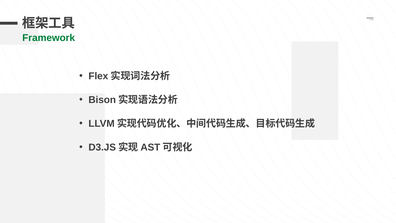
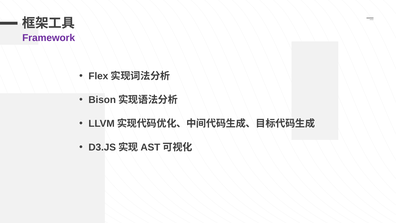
Framework colour: green -> purple
